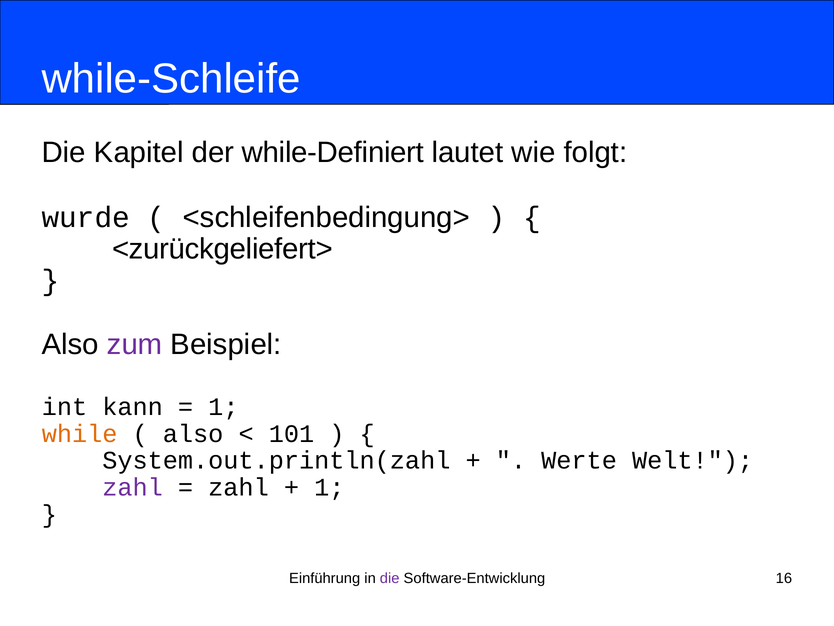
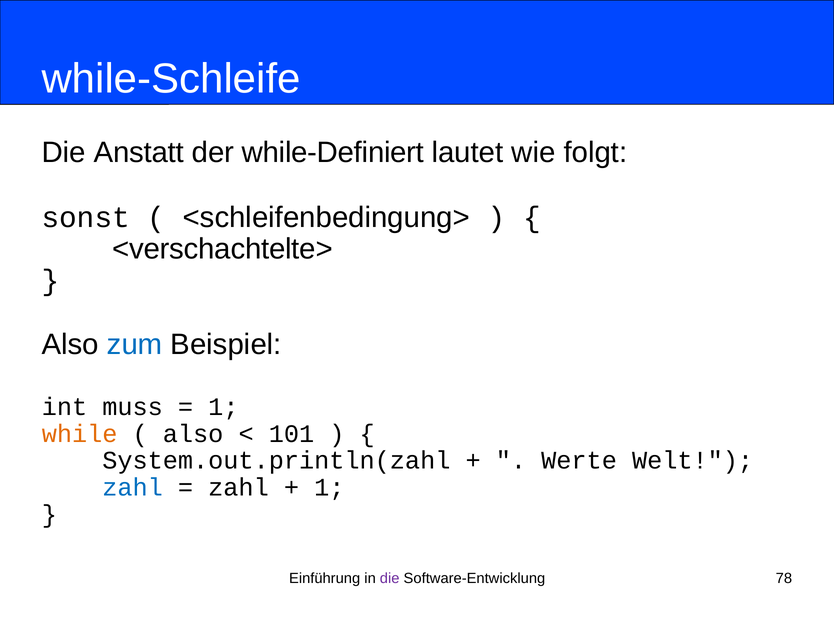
Kapitel: Kapitel -> Anstatt
wurde: wurde -> sonst
<zurückgeliefert>: <zurückgeliefert> -> <verschachtelte>
zum colour: purple -> blue
kann: kann -> muss
zahl at (133, 487) colour: purple -> blue
16: 16 -> 78
